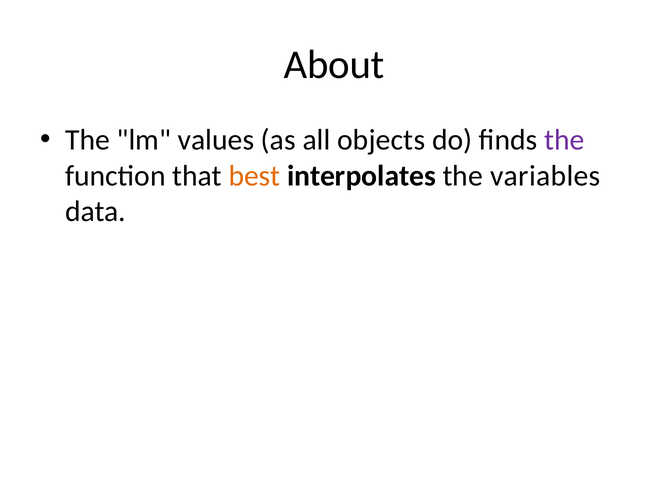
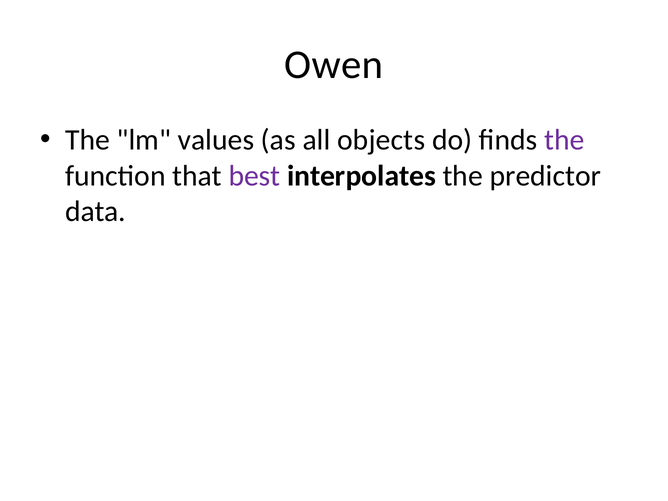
About: About -> Owen
best colour: orange -> purple
variables: variables -> predictor
